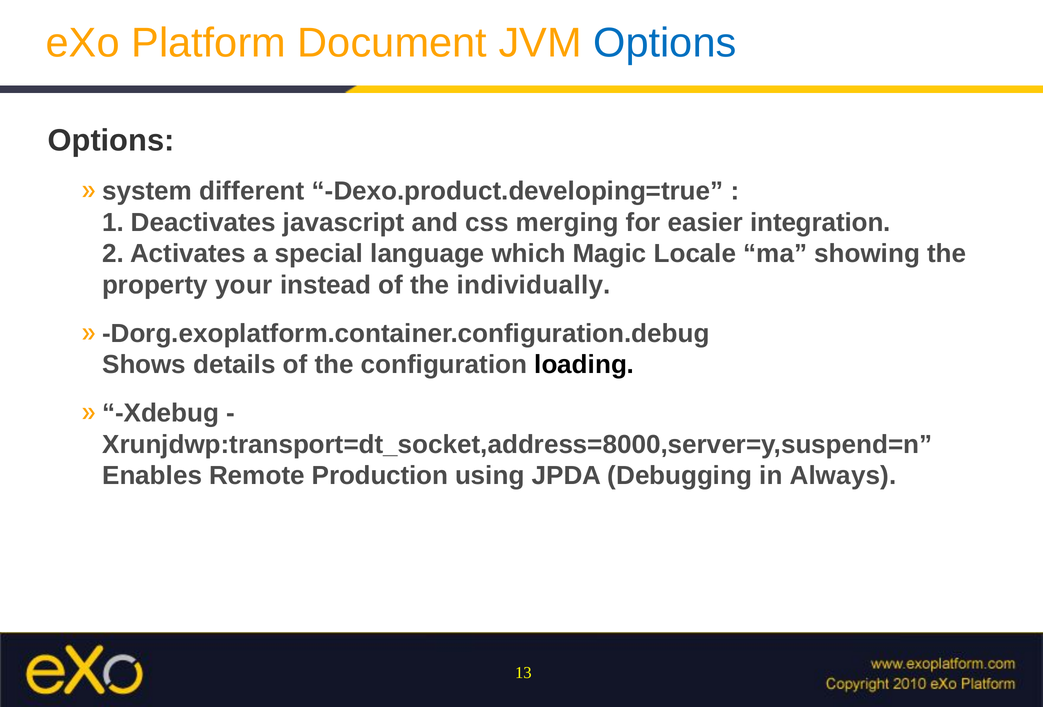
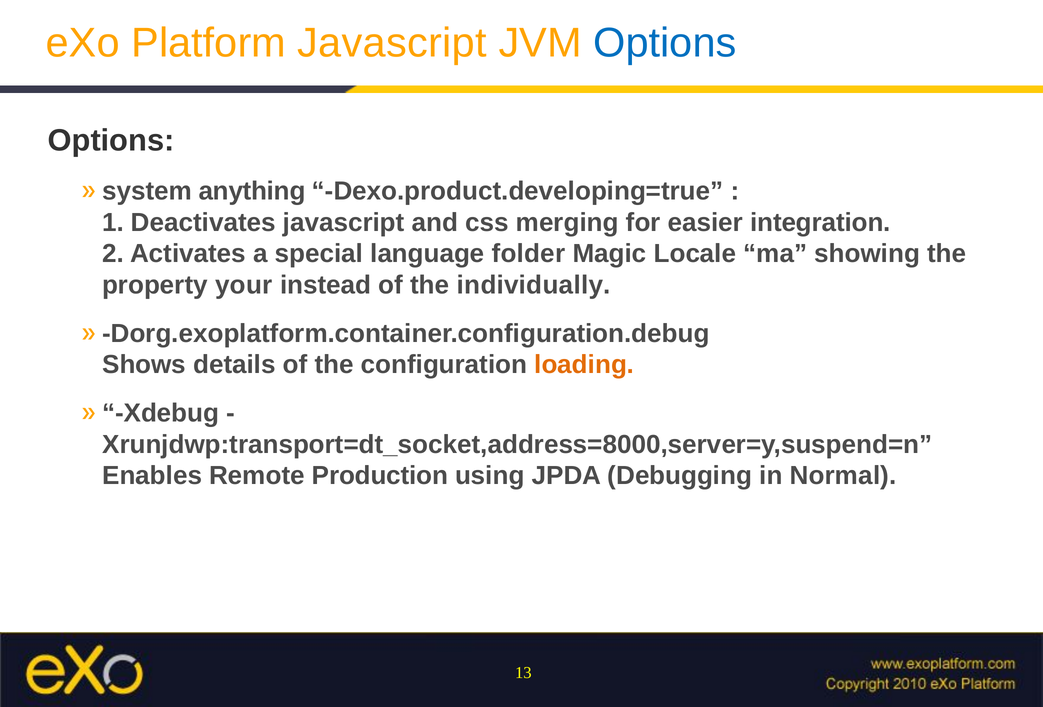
Platform Document: Document -> Javascript
different: different -> anything
which: which -> folder
loading colour: black -> orange
Always: Always -> Normal
